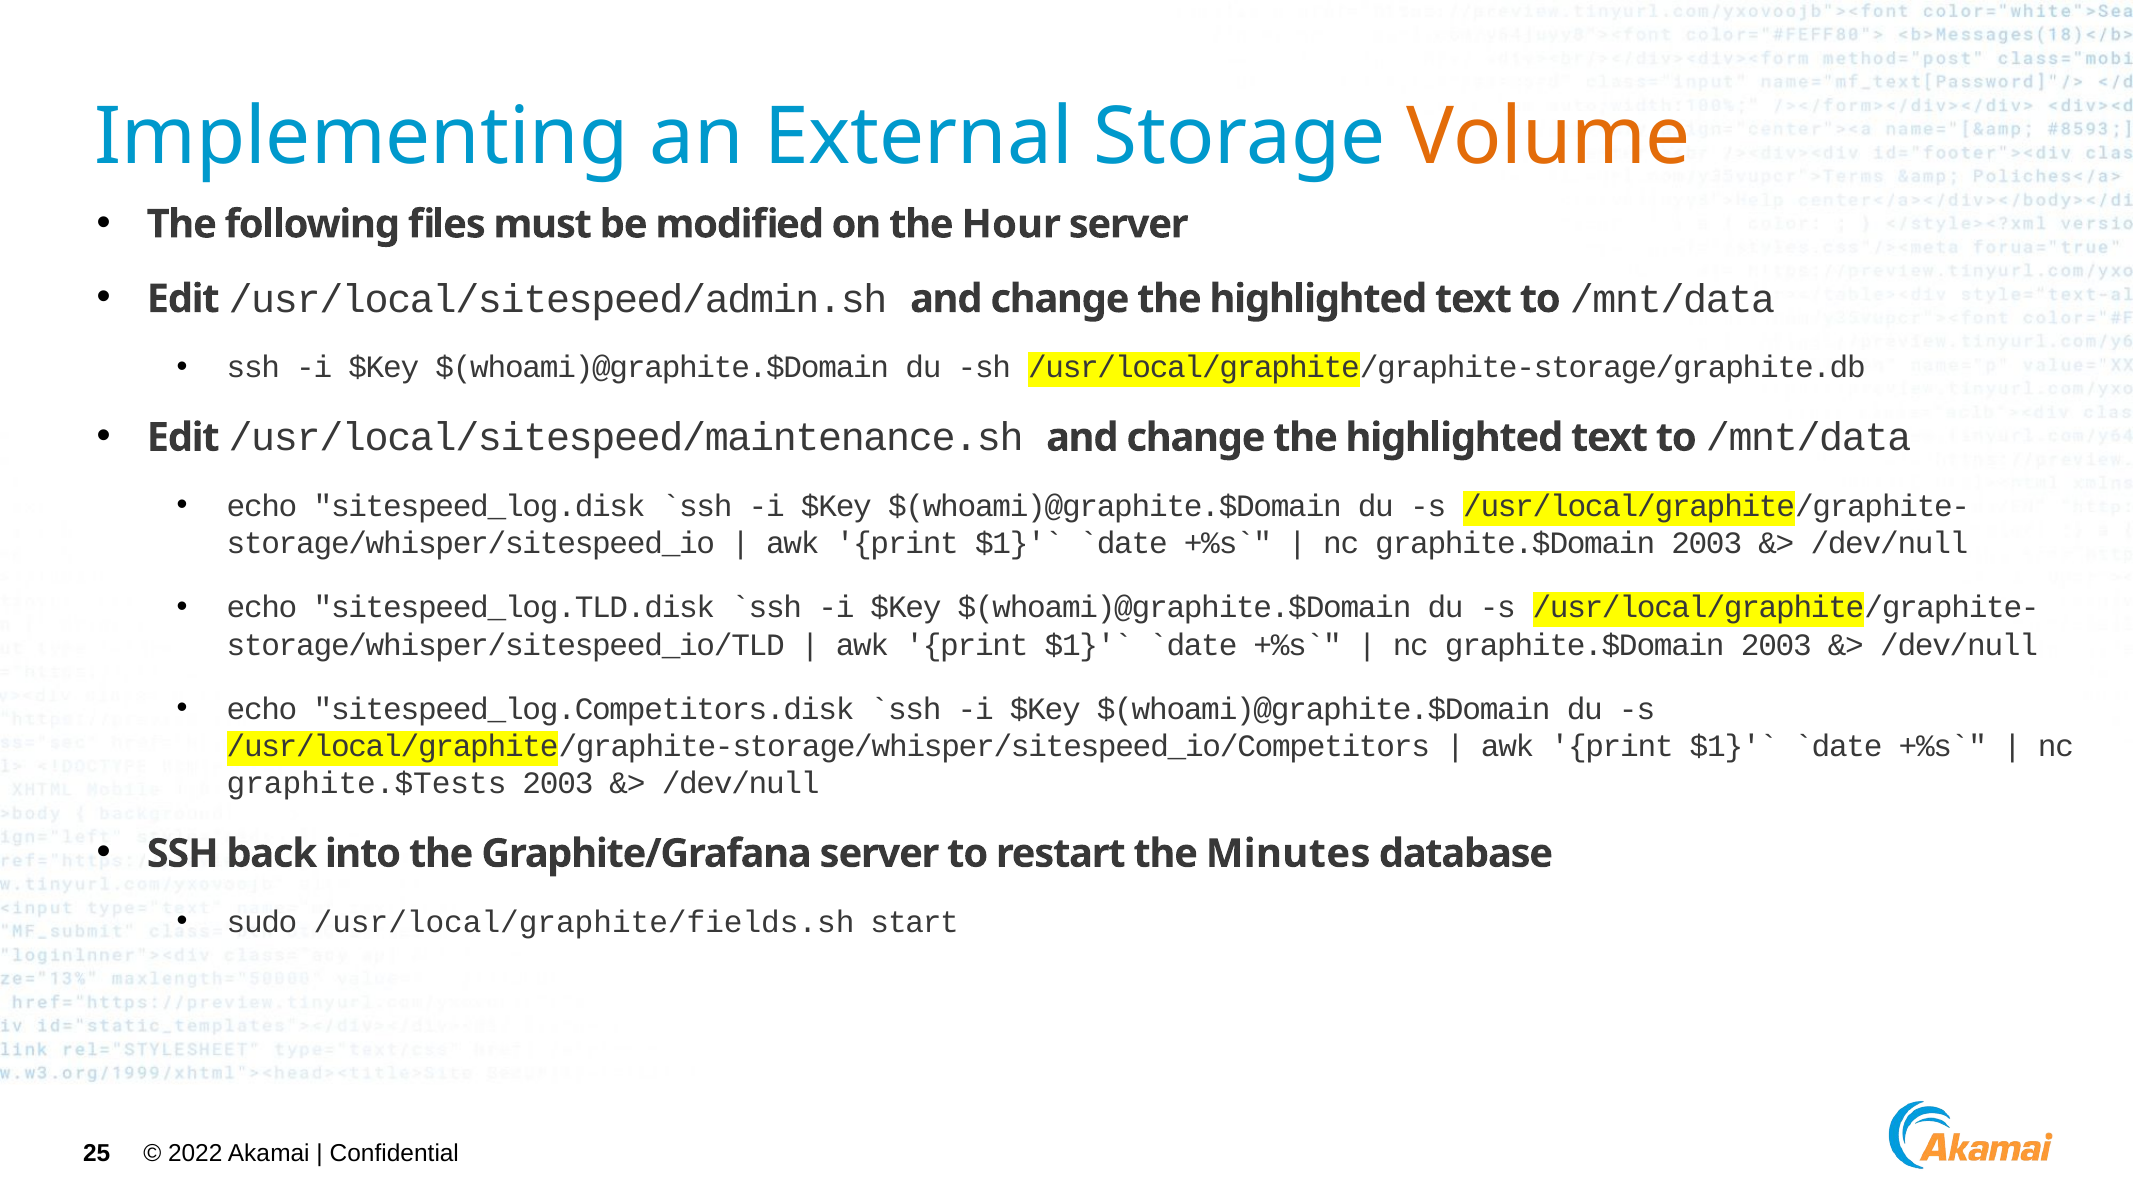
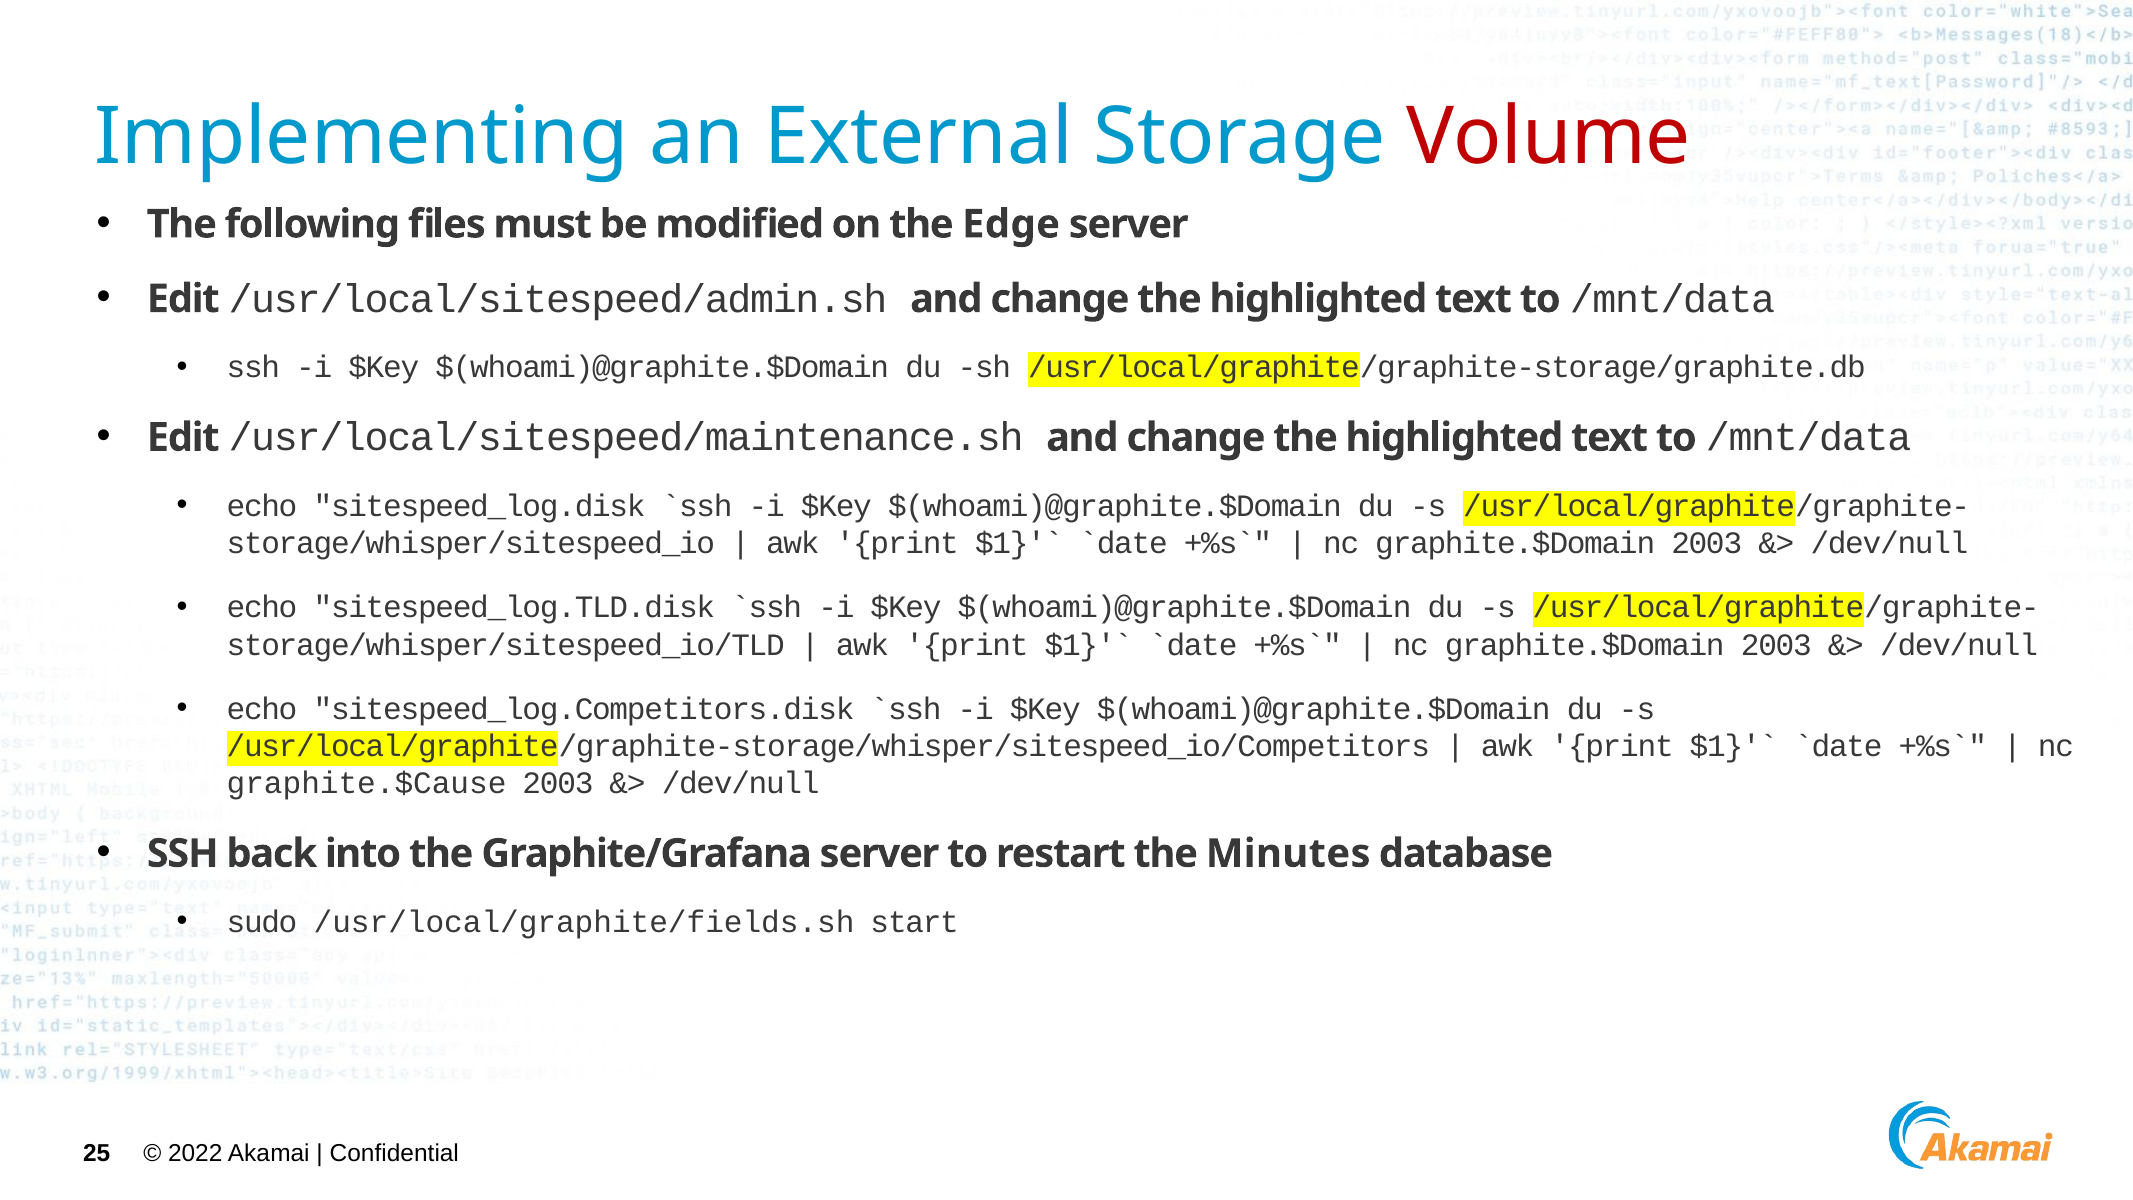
Volume colour: orange -> red
Hour: Hour -> Edge
graphite.$Tests: graphite.$Tests -> graphite.$Cause
